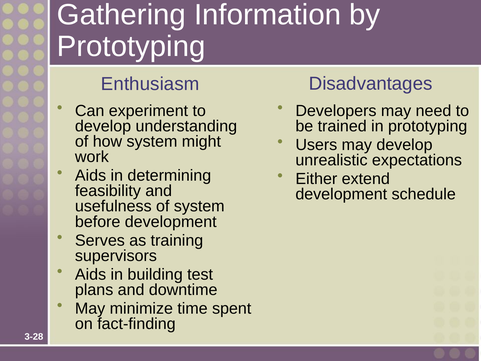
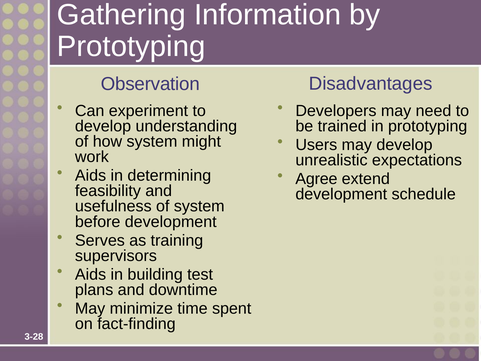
Enthusiasm: Enthusiasm -> Observation
Either: Either -> Agree
